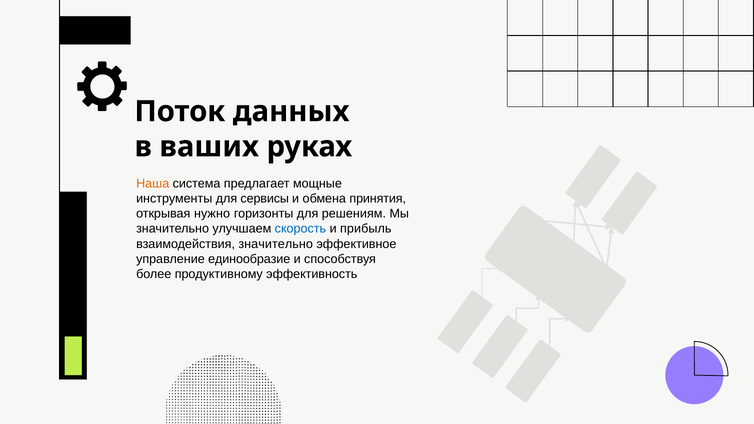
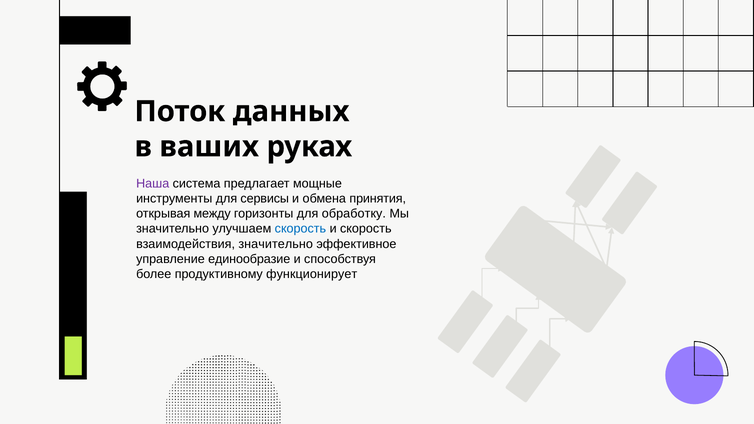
Наша colour: orange -> purple
нужно: нужно -> между
решениям: решениям -> обработку
и прибыль: прибыль -> скорость
эффективность: эффективность -> функционирует
